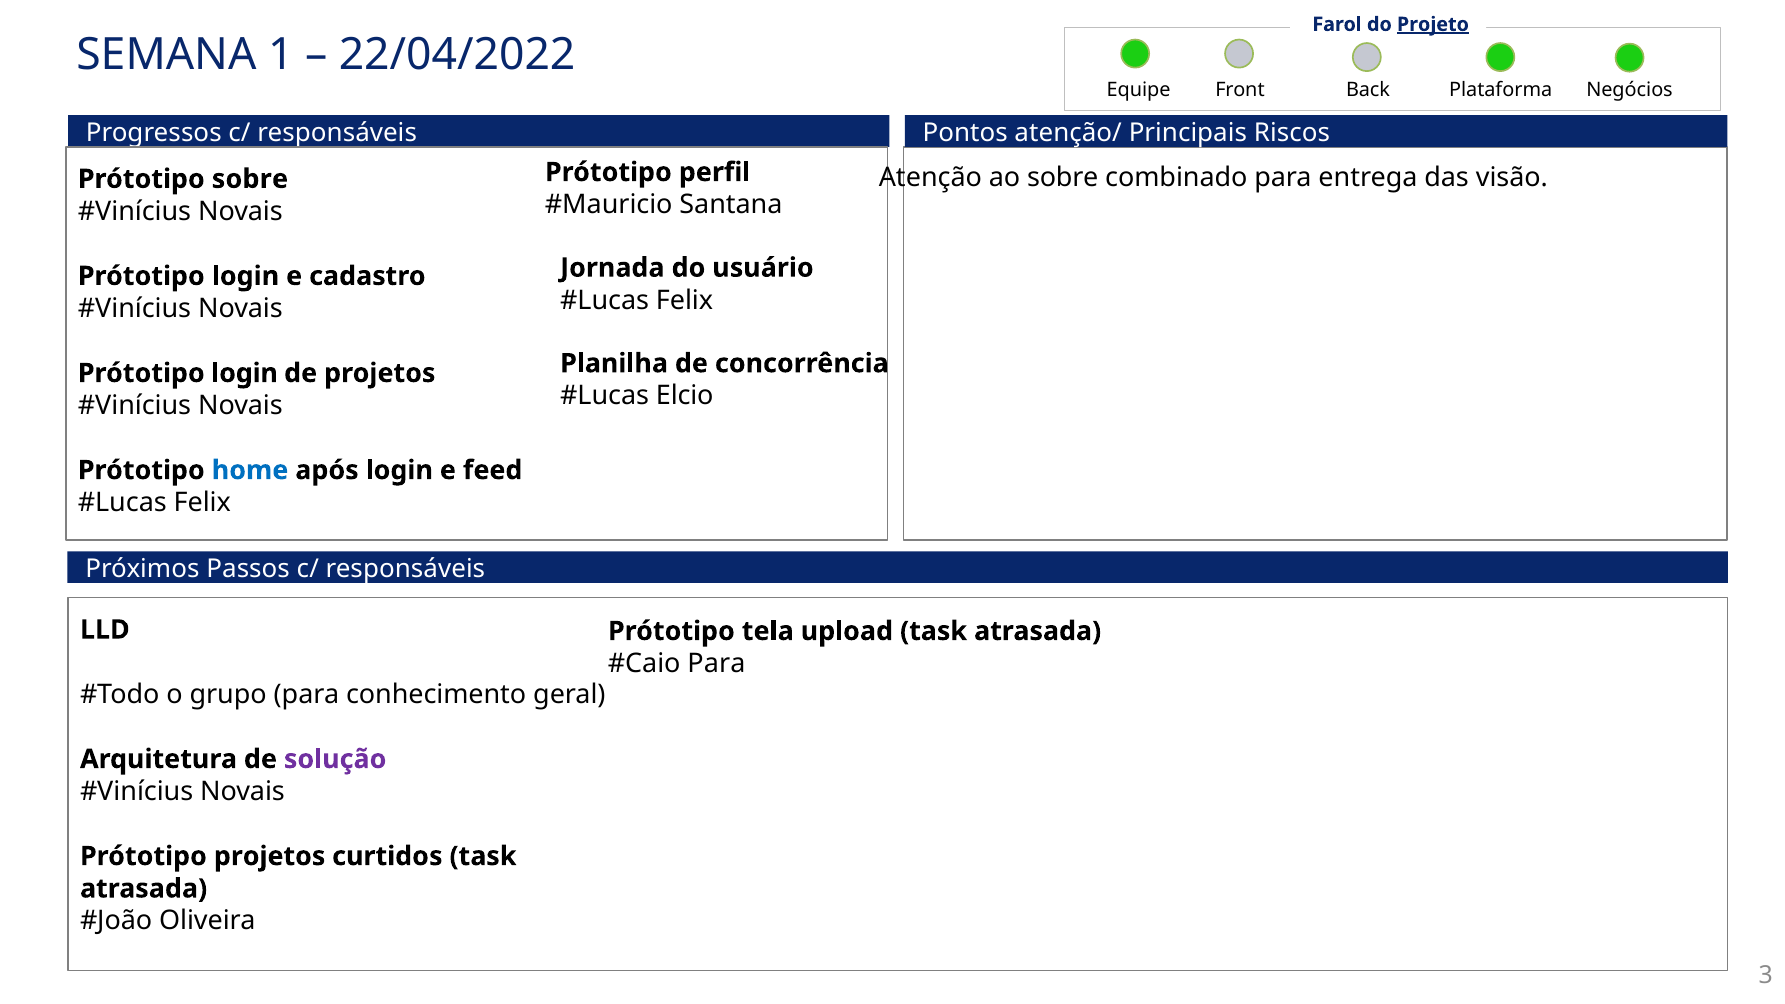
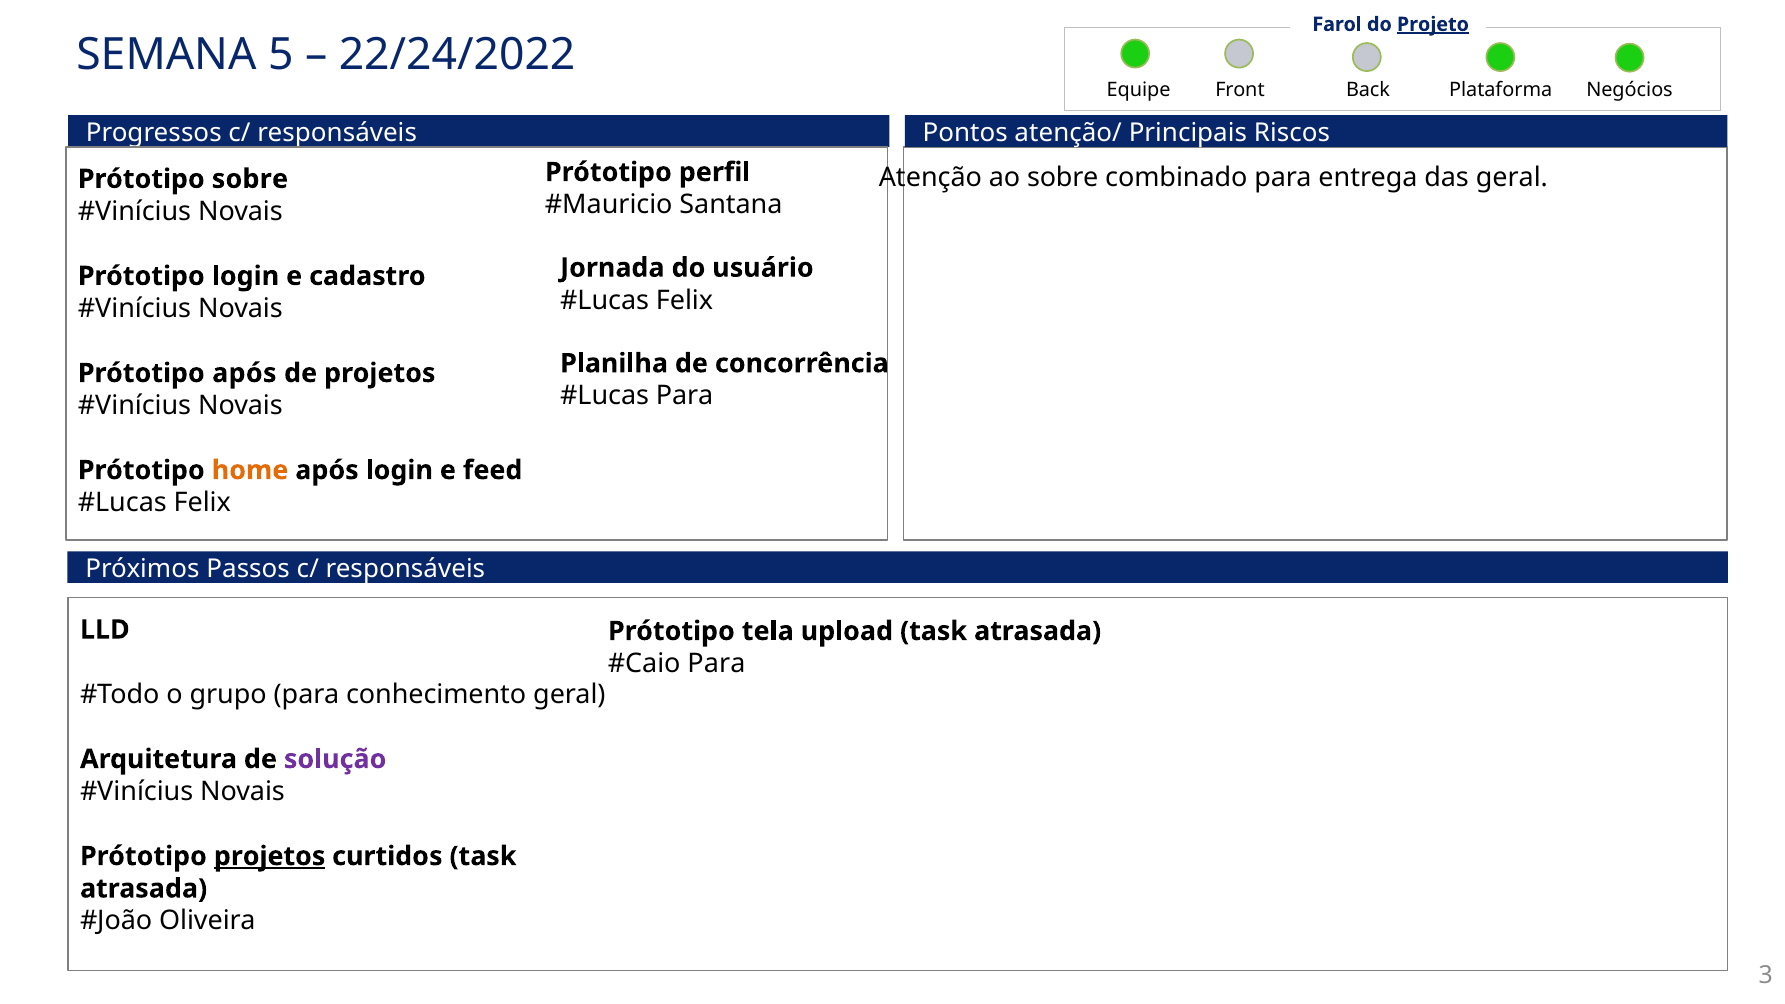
1: 1 -> 5
22/04/2022: 22/04/2022 -> 22/24/2022
das visão: visão -> geral
login at (245, 373): login -> após
Elcio at (685, 396): Elcio -> Para
home colour: blue -> orange
projetos at (270, 856) underline: none -> present
